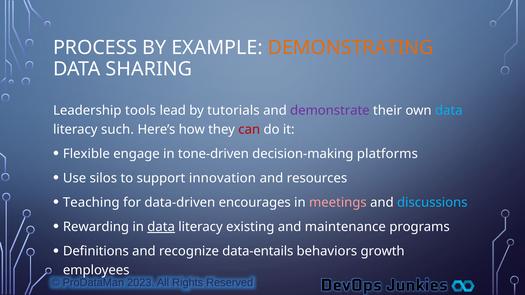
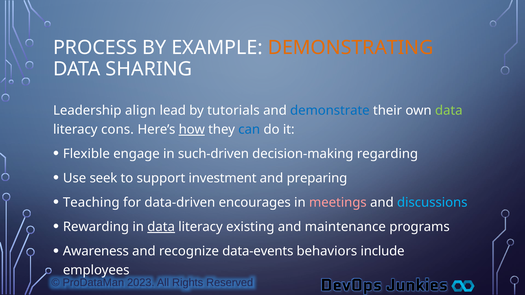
tools: tools -> align
demonstrate colour: purple -> blue
data at (449, 111) colour: light blue -> light green
such: such -> cons
how underline: none -> present
can colour: red -> blue
tone-driven: tone-driven -> such-driven
platforms: platforms -> regarding
silos: silos -> seek
innovation: innovation -> investment
resources: resources -> preparing
Definitions: Definitions -> Awareness
data-entails: data-entails -> data-events
growth: growth -> include
